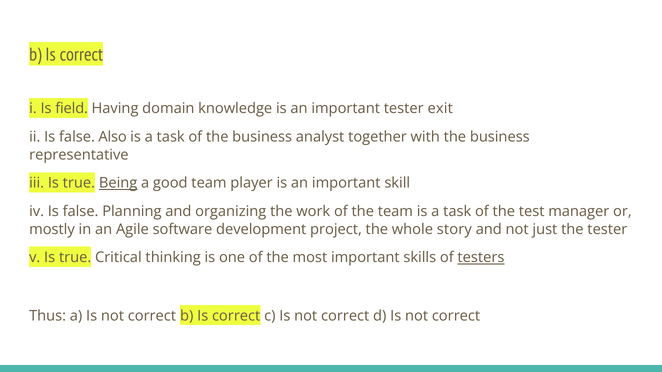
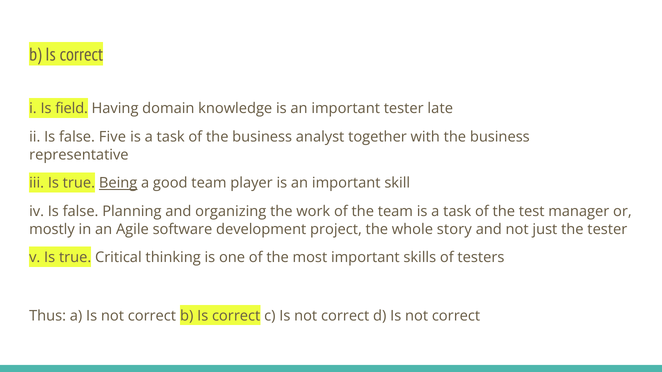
exit: exit -> late
Also: Also -> Five
testers underline: present -> none
